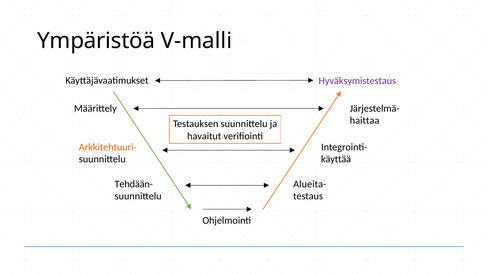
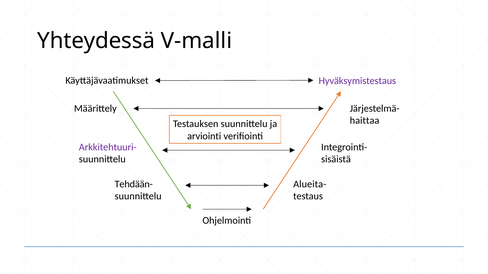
Ympäristöä: Ympäristöä -> Yhteydessä
havaitut: havaitut -> arviointi
Arkkitehtuuri- colour: orange -> purple
käyttää: käyttää -> sisäistä
